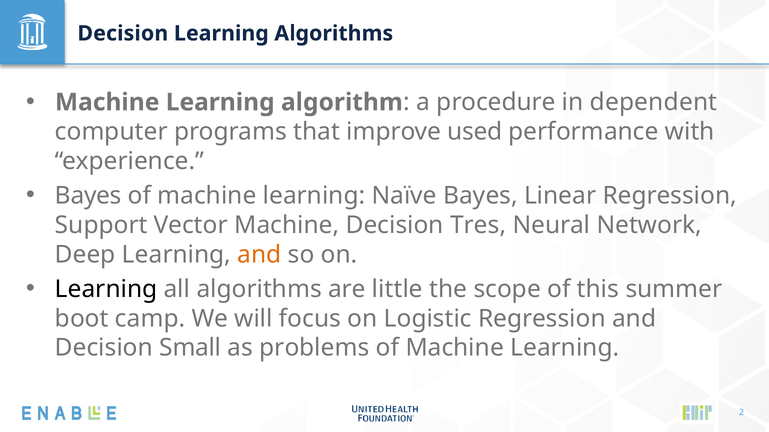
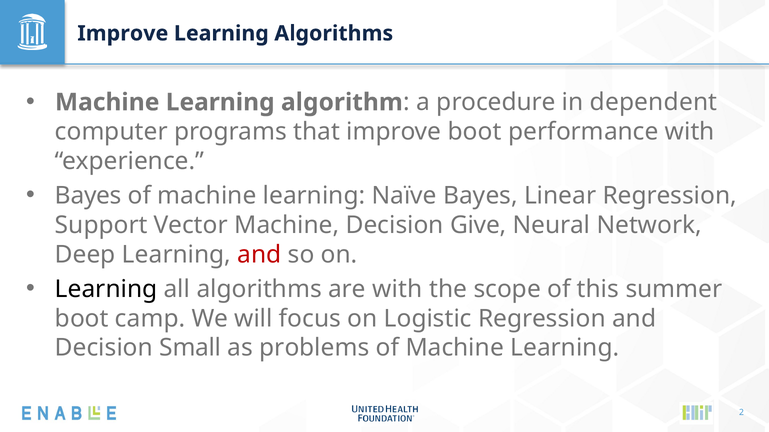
Decision at (123, 33): Decision -> Improve
improve used: used -> boot
Tres: Tres -> Give
and at (259, 255) colour: orange -> red
are little: little -> with
